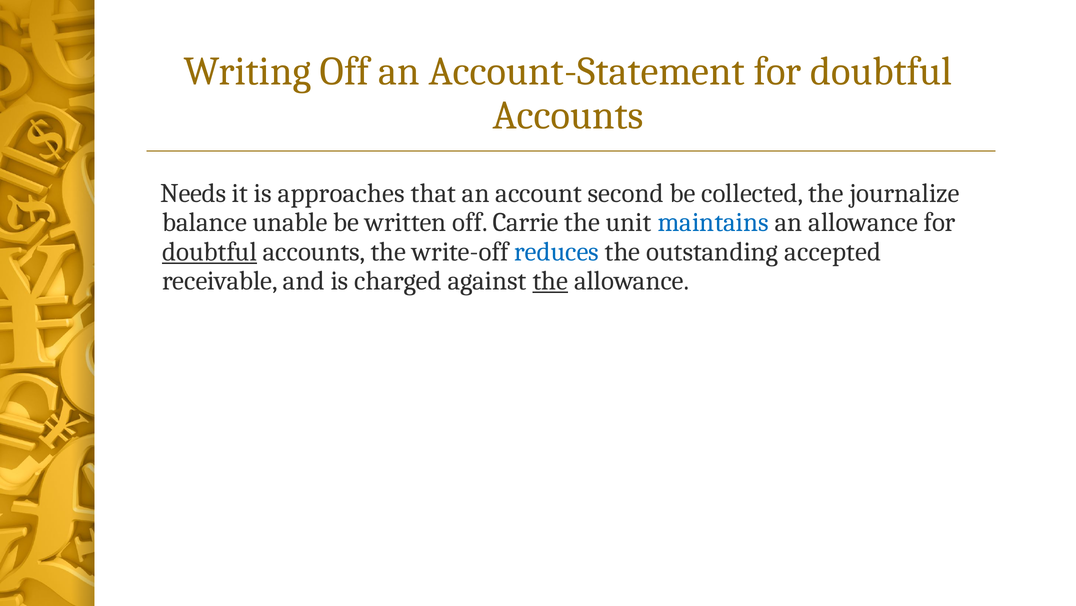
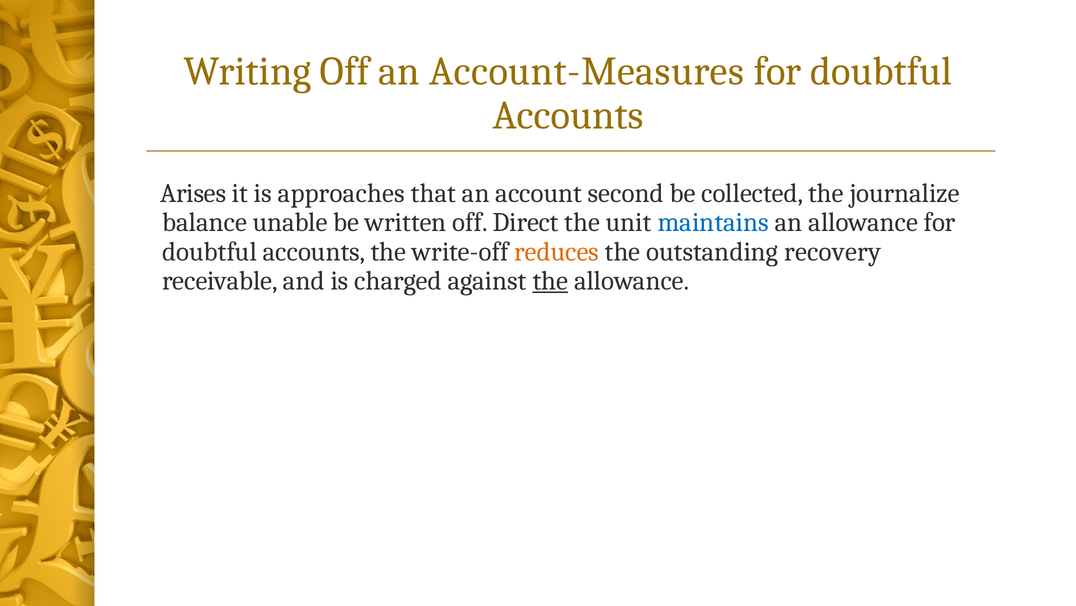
Account-Statement: Account-Statement -> Account-Measures
Needs: Needs -> Arises
Carrie: Carrie -> Direct
doubtful at (210, 251) underline: present -> none
reduces colour: blue -> orange
accepted: accepted -> recovery
